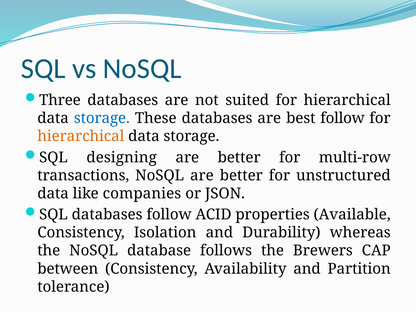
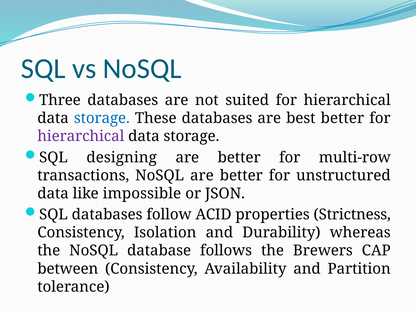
best follow: follow -> better
hierarchical at (81, 136) colour: orange -> purple
companies: companies -> impossible
Available: Available -> Strictness
